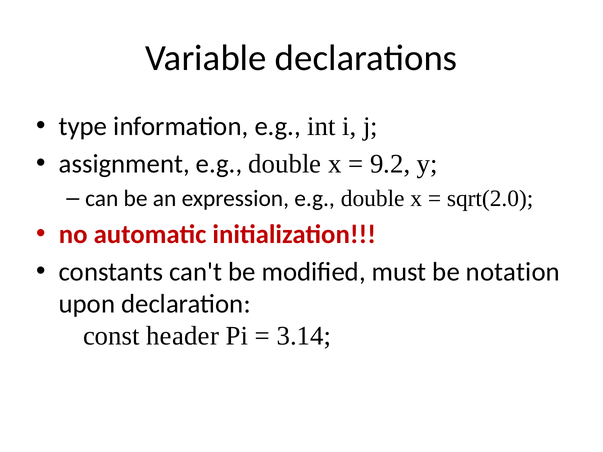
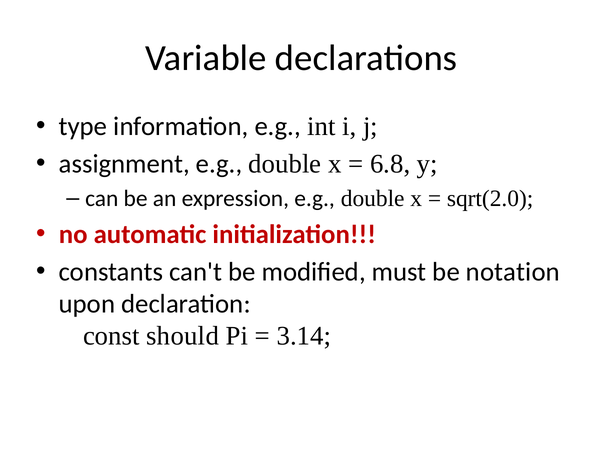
9.2: 9.2 -> 6.8
header: header -> should
